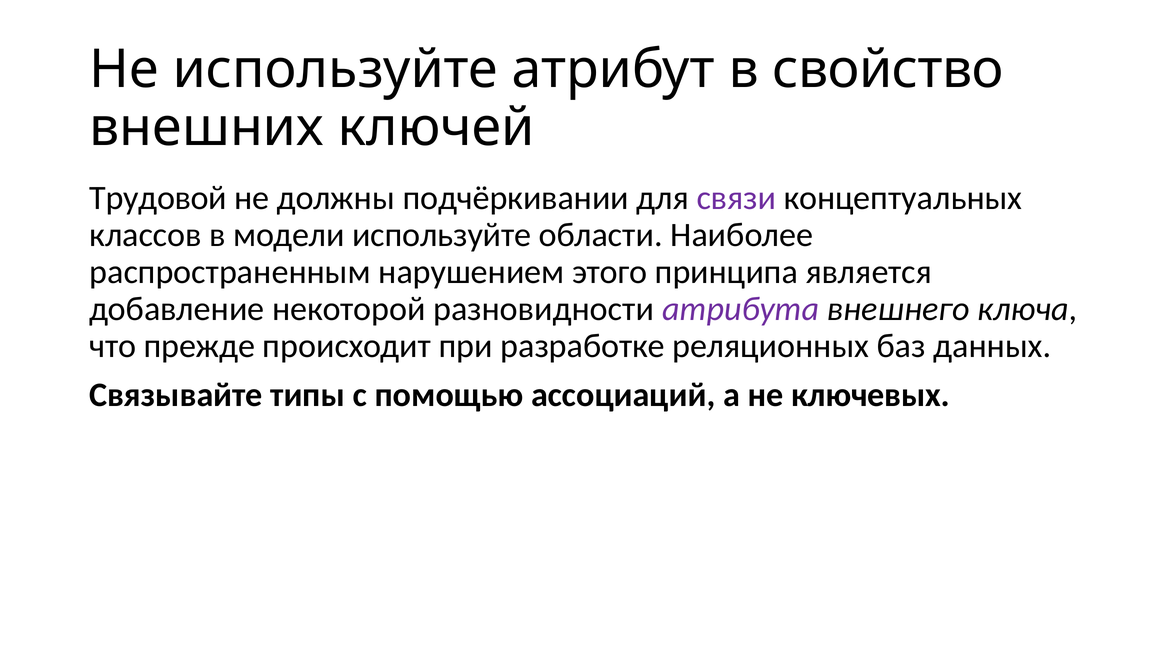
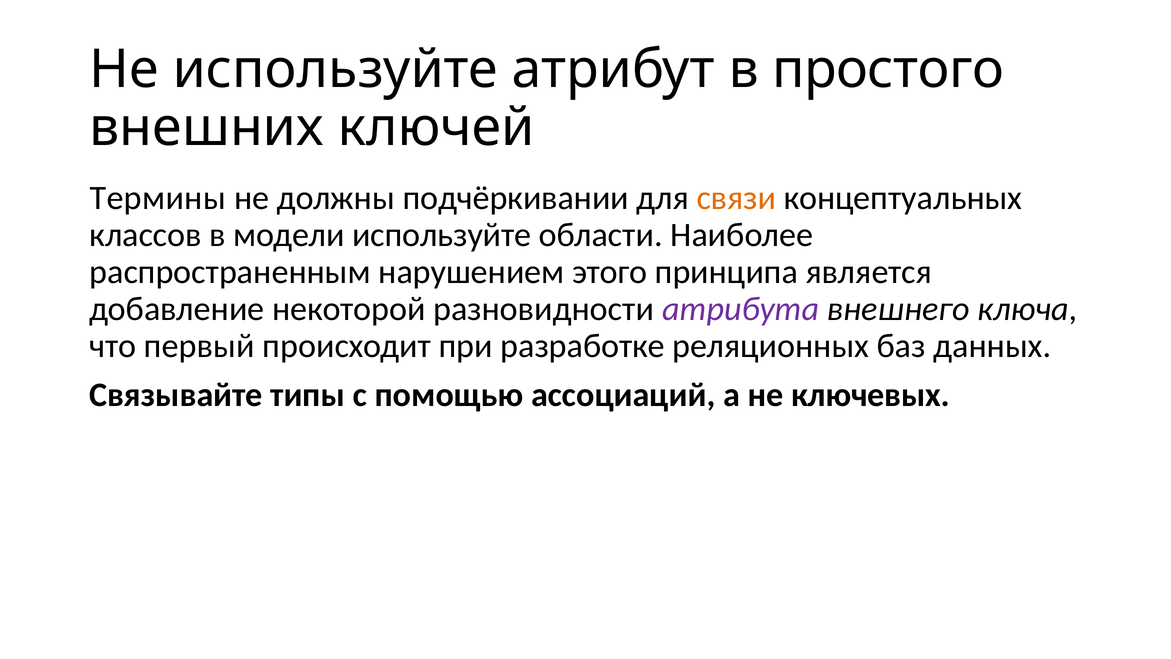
свойство: свойство -> простого
Трудовой: Трудовой -> Термины
связи colour: purple -> orange
прежде: прежде -> первый
